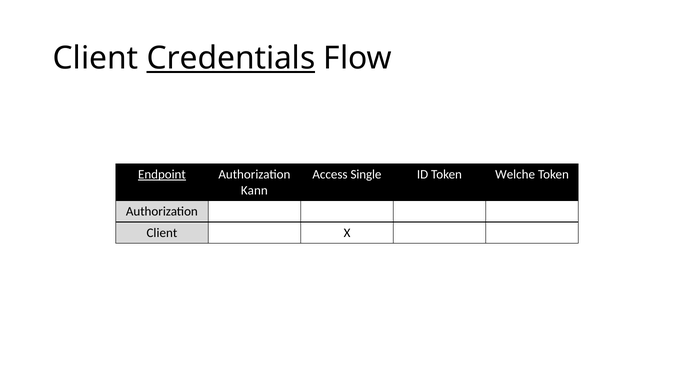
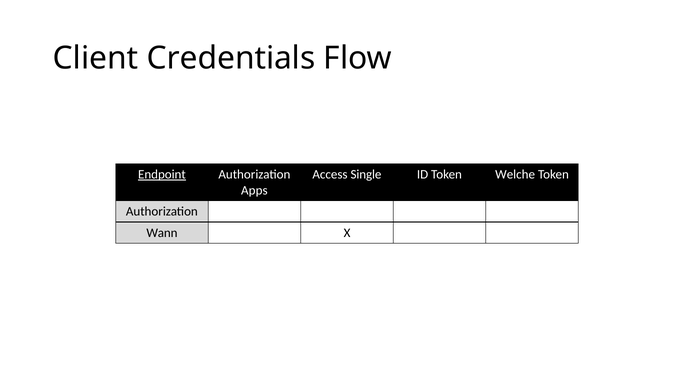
Credentials underline: present -> none
Kann: Kann -> Apps
Client at (162, 232): Client -> Wann
